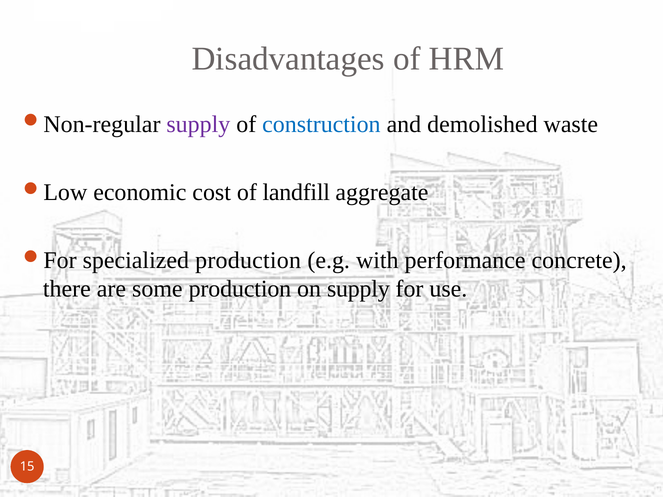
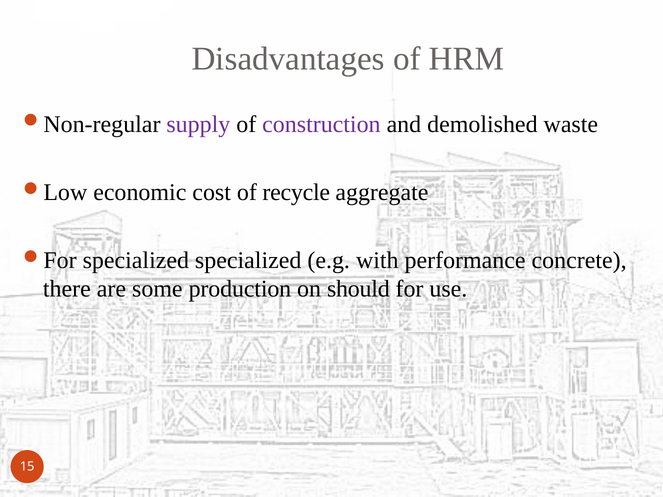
construction colour: blue -> purple
landfill: landfill -> recycle
specialized production: production -> specialized
on supply: supply -> should
